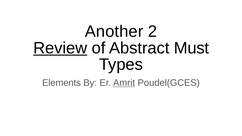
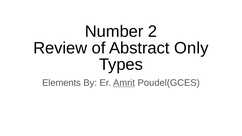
Another: Another -> Number
Review underline: present -> none
Must: Must -> Only
